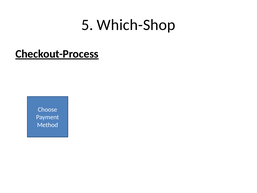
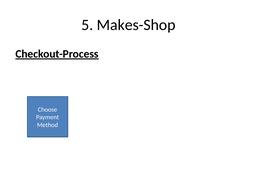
Which-Shop: Which-Shop -> Makes-Shop
